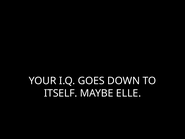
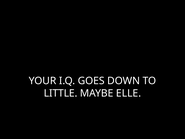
ITSELF: ITSELF -> LITTLE
